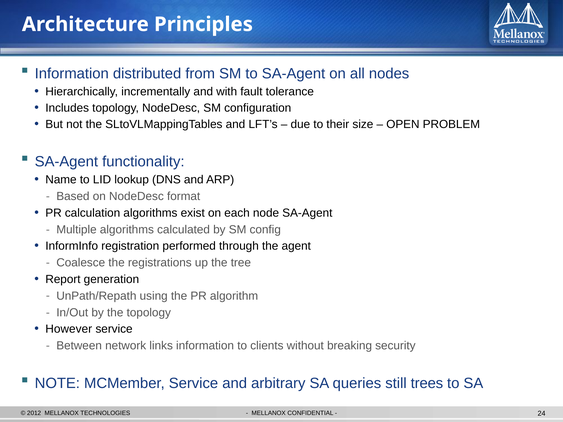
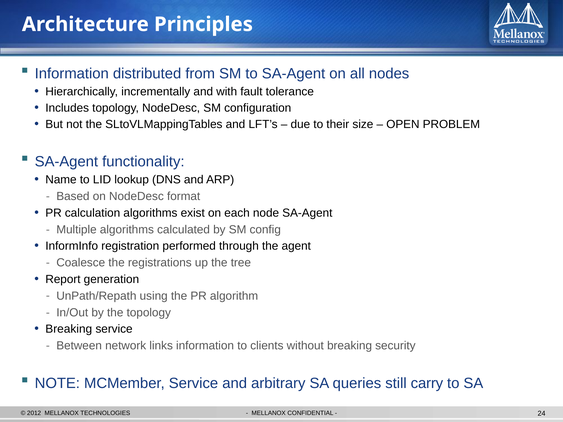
However at (69, 329): However -> Breaking
trees: trees -> carry
